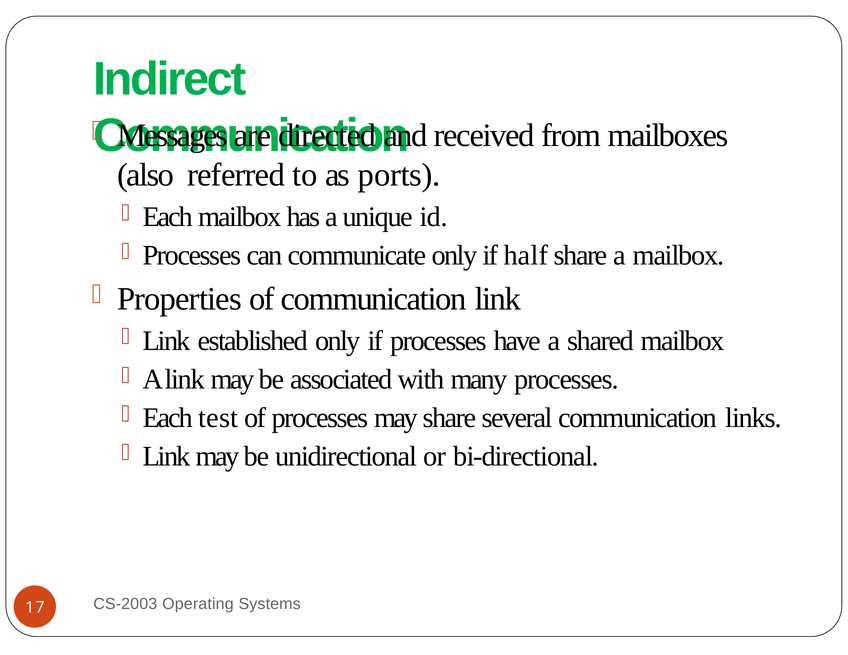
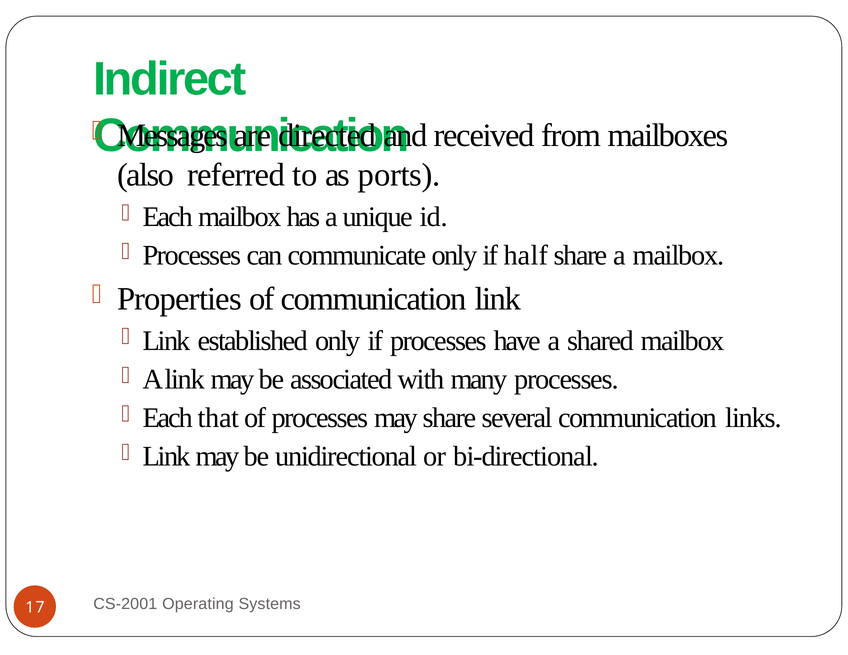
test: test -> that
CS-2003: CS-2003 -> CS-2001
